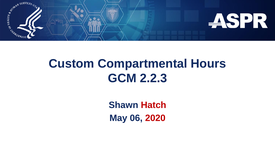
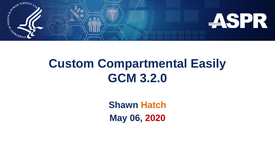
Hours: Hours -> Easily
2.2.3: 2.2.3 -> 3.2.0
Hatch colour: red -> orange
